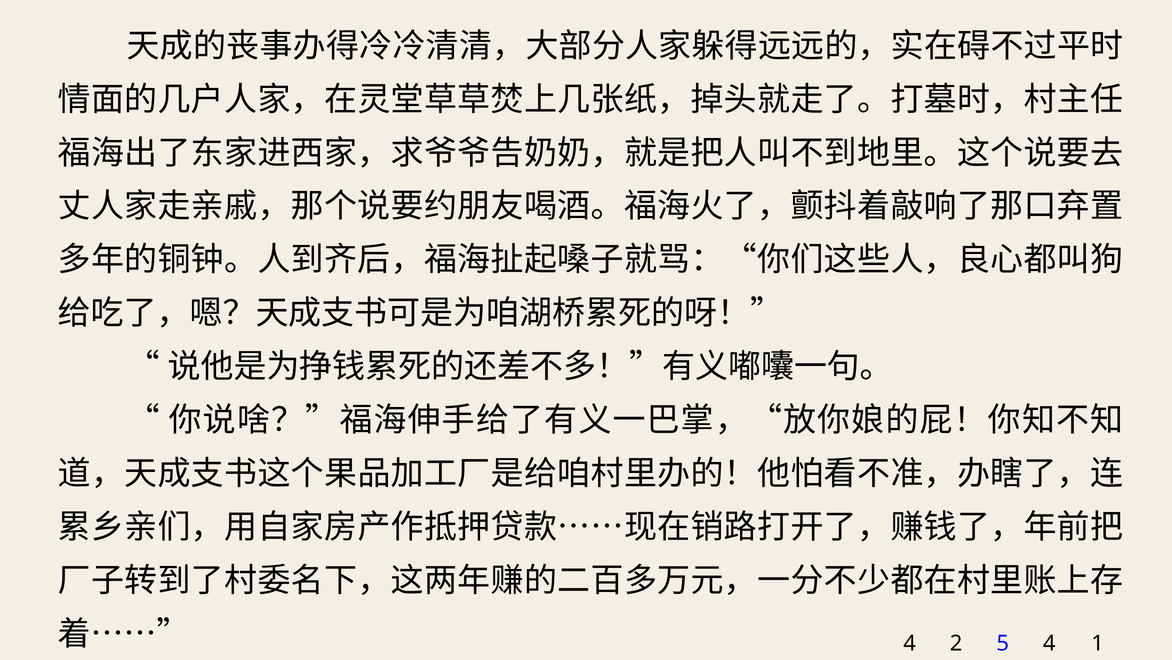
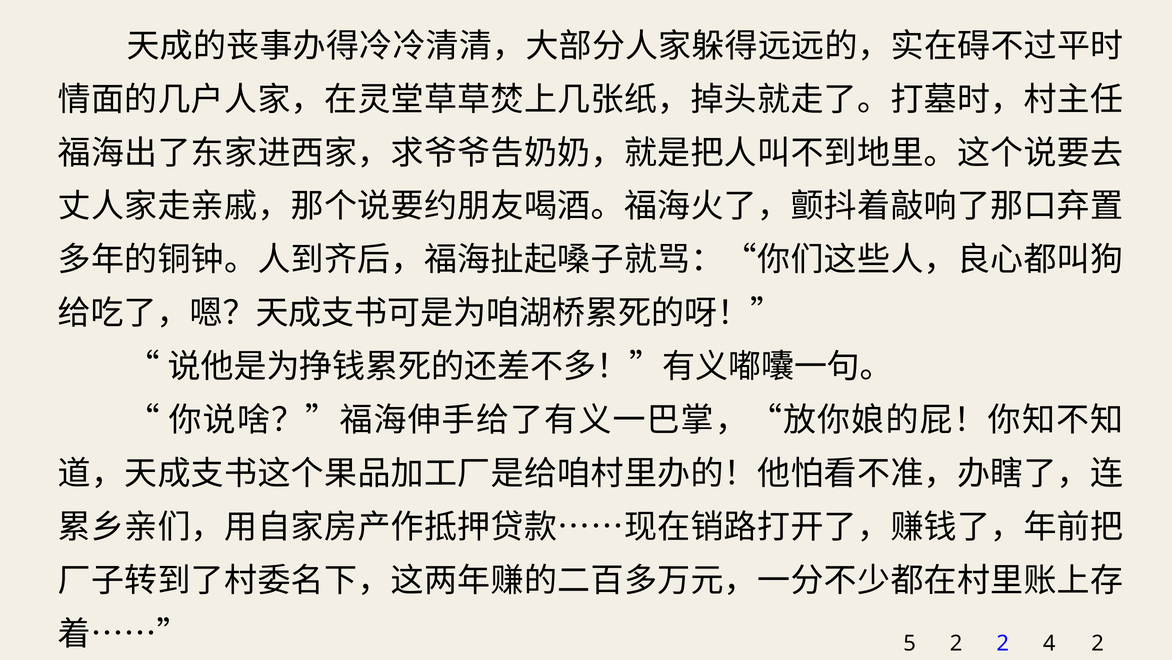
4 at (910, 643): 4 -> 5
2 5: 5 -> 2
4 1: 1 -> 2
